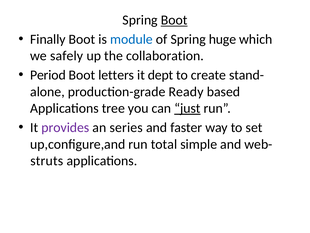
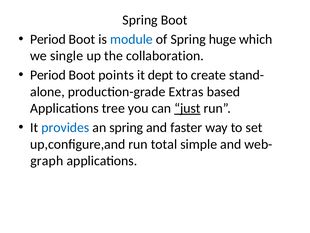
Boot at (174, 20) underline: present -> none
Finally at (48, 39): Finally -> Period
safely: safely -> single
letters: letters -> points
Ready: Ready -> Extras
provides colour: purple -> blue
an series: series -> spring
struts: struts -> graph
